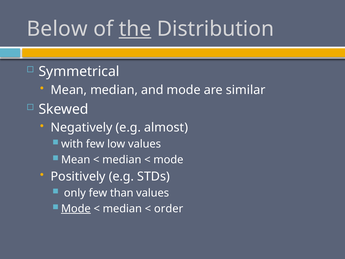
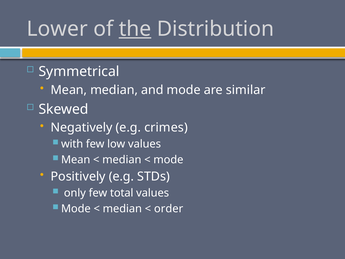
Below: Below -> Lower
almost: almost -> crimes
than: than -> total
Mode at (76, 208) underline: present -> none
